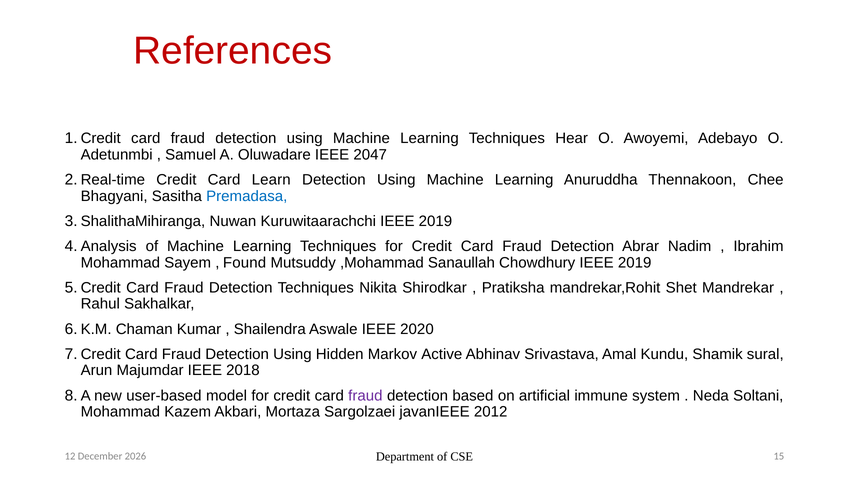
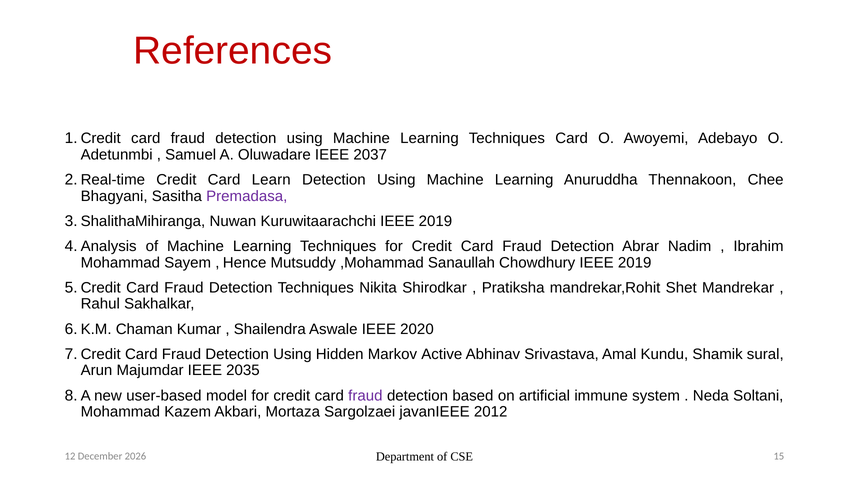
Techniques Hear: Hear -> Card
2047: 2047 -> 2037
Premadasa colour: blue -> purple
Found: Found -> Hence
2018: 2018 -> 2035
